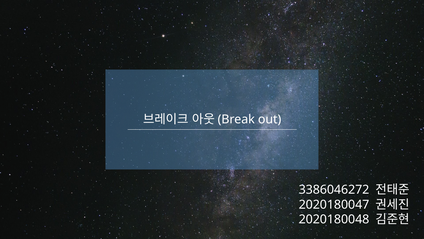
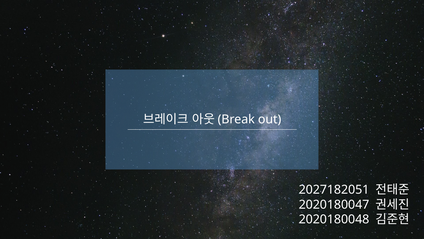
3386046272: 3386046272 -> 2027182051
